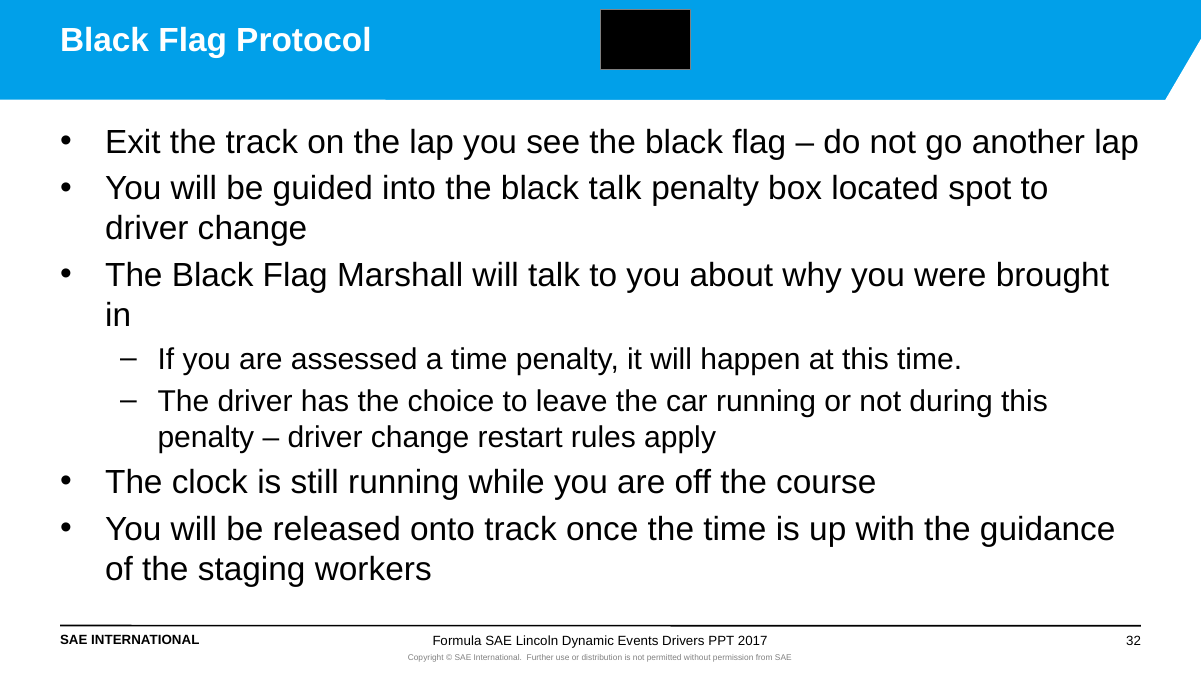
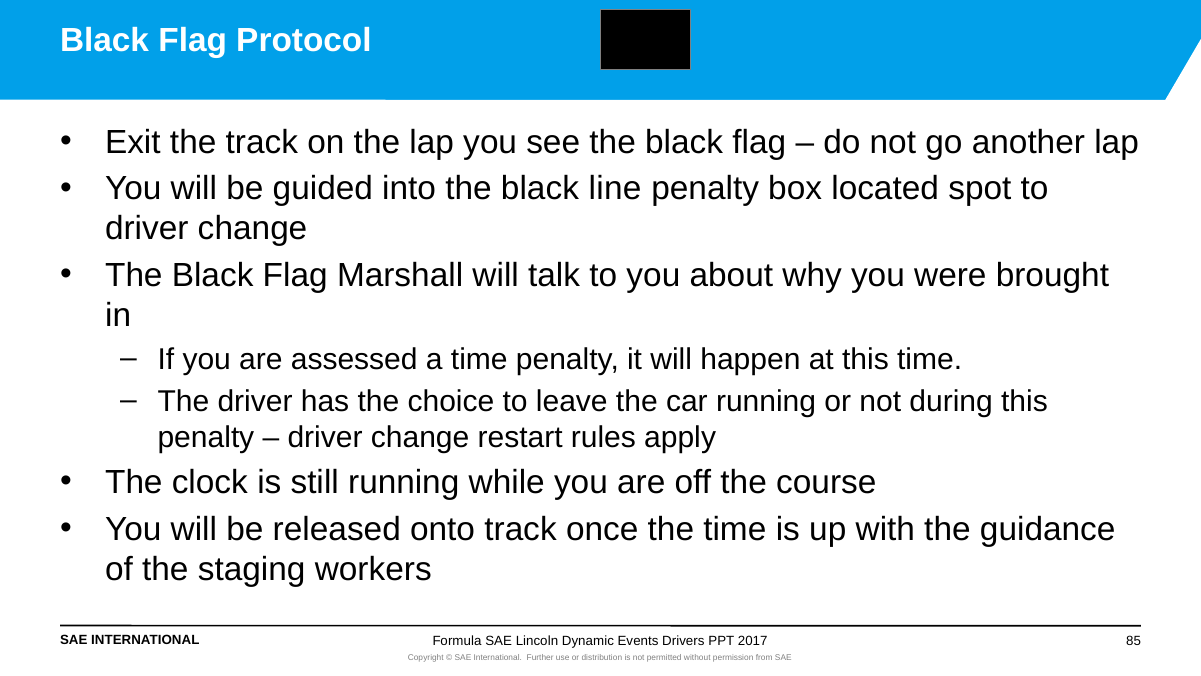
black talk: talk -> line
32: 32 -> 85
